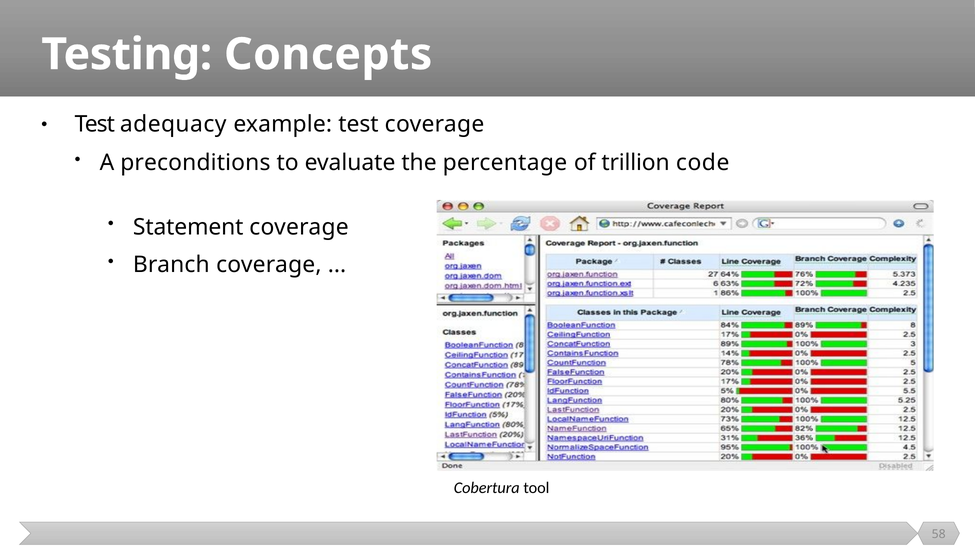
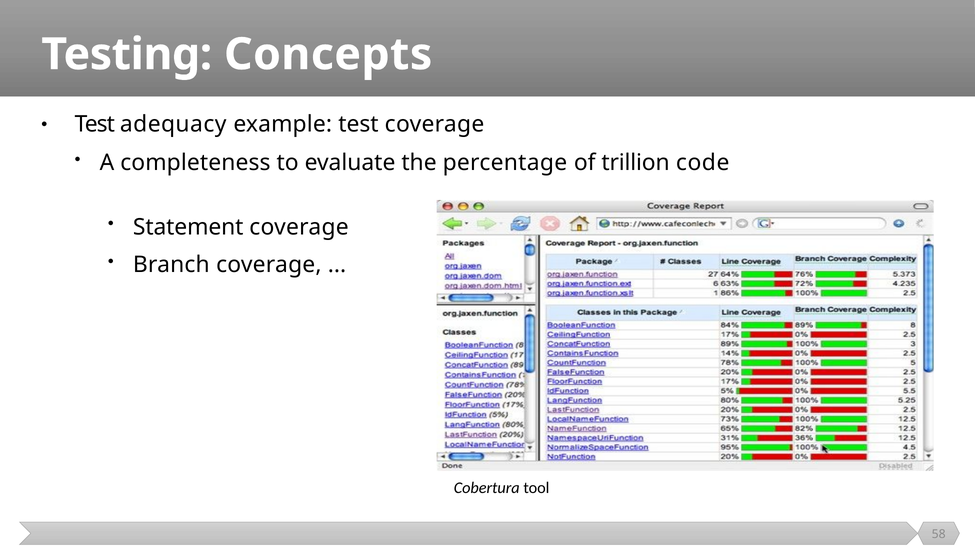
preconditions: preconditions -> completeness
